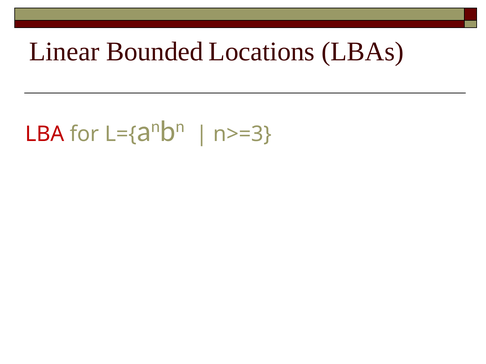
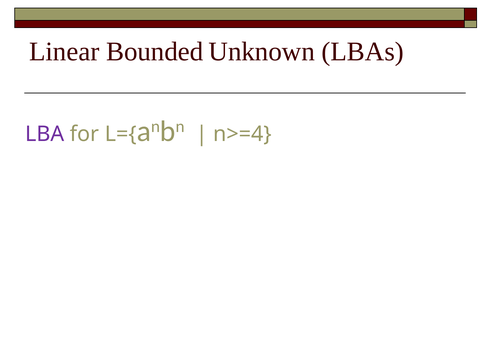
Locations: Locations -> Unknown
LBA colour: red -> purple
n>=3: n>=3 -> n>=4
